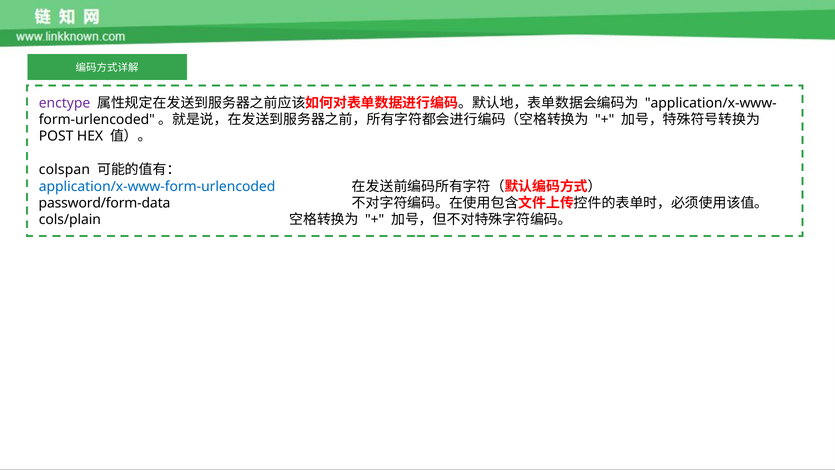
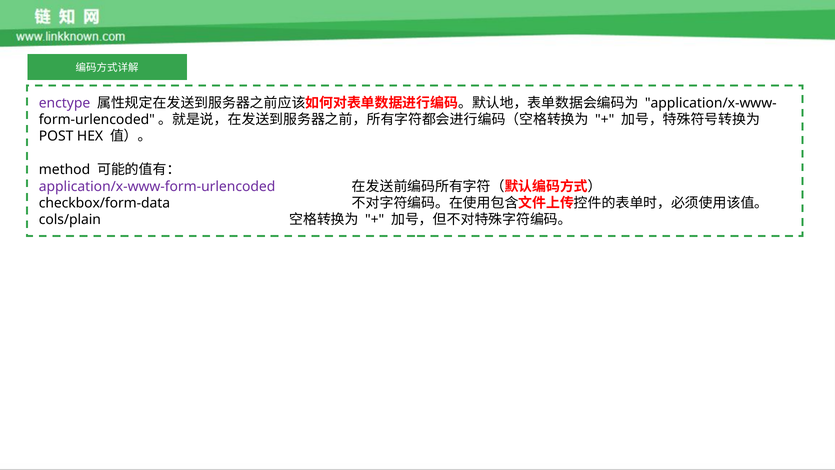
colspan: colspan -> method
application/x-www-form-urlencoded colour: blue -> purple
password/form-data: password/form-data -> checkbox/form-data
